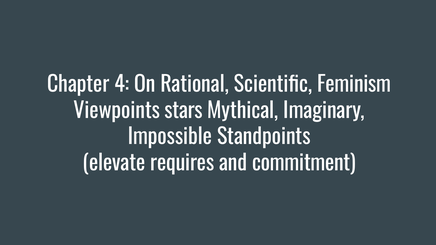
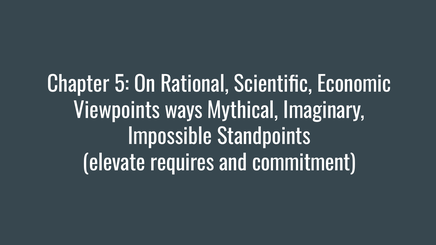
4: 4 -> 5
Feminism: Feminism -> Economic
stars: stars -> ways
